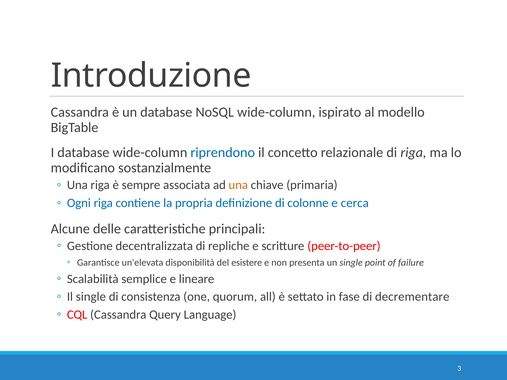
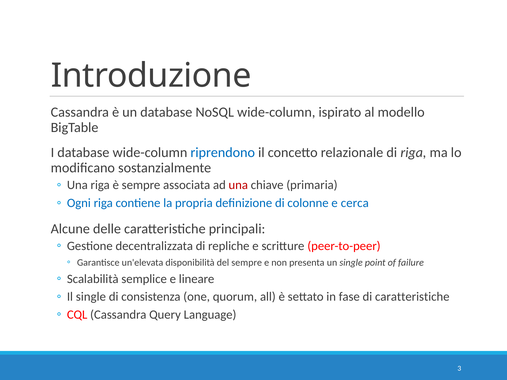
una at (238, 185) colour: orange -> red
del esistere: esistere -> sempre
di decrementare: decrementare -> caratteristiche
